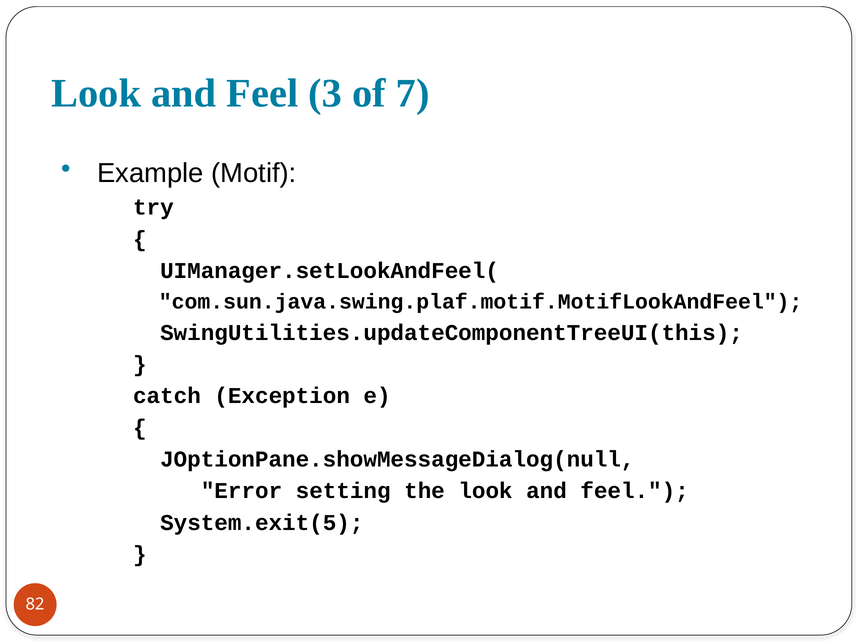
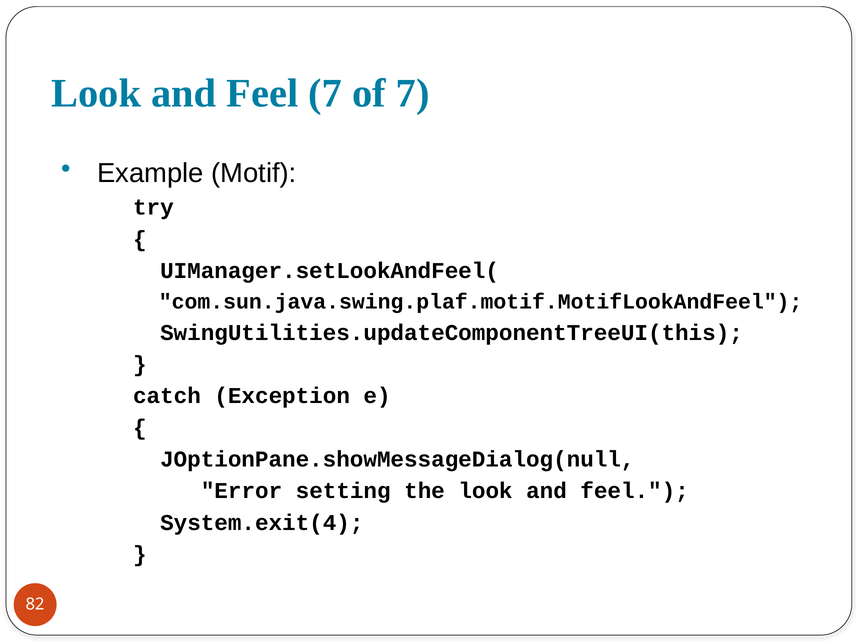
Feel 3: 3 -> 7
System.exit(5: System.exit(5 -> System.exit(4
